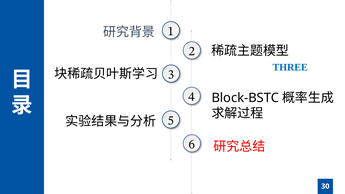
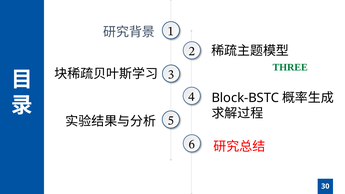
THREE colour: blue -> green
